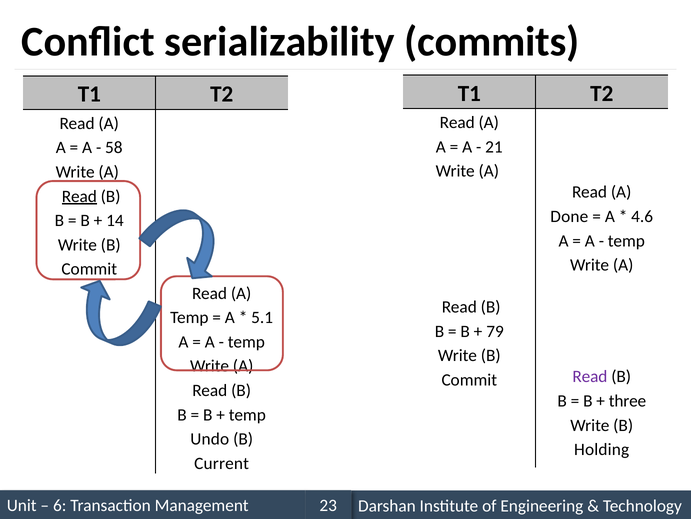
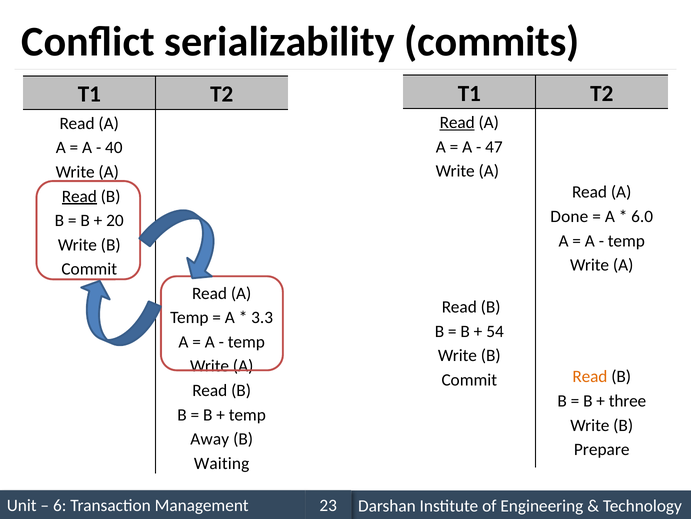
Read at (457, 122) underline: none -> present
21: 21 -> 47
58: 58 -> 40
4.6: 4.6 -> 6.0
14: 14 -> 20
5.1: 5.1 -> 3.3
79: 79 -> 54
Read at (590, 376) colour: purple -> orange
Undo: Undo -> Away
Holding: Holding -> Prepare
Current: Current -> Waiting
